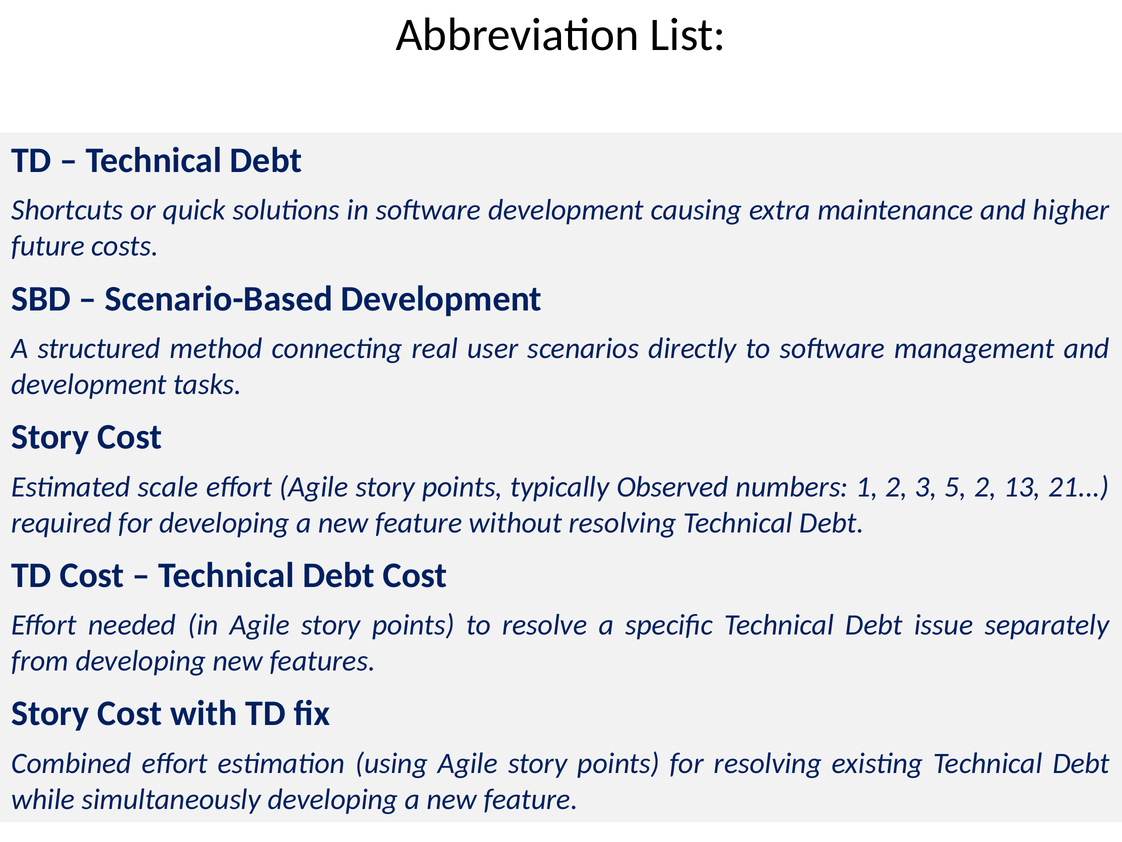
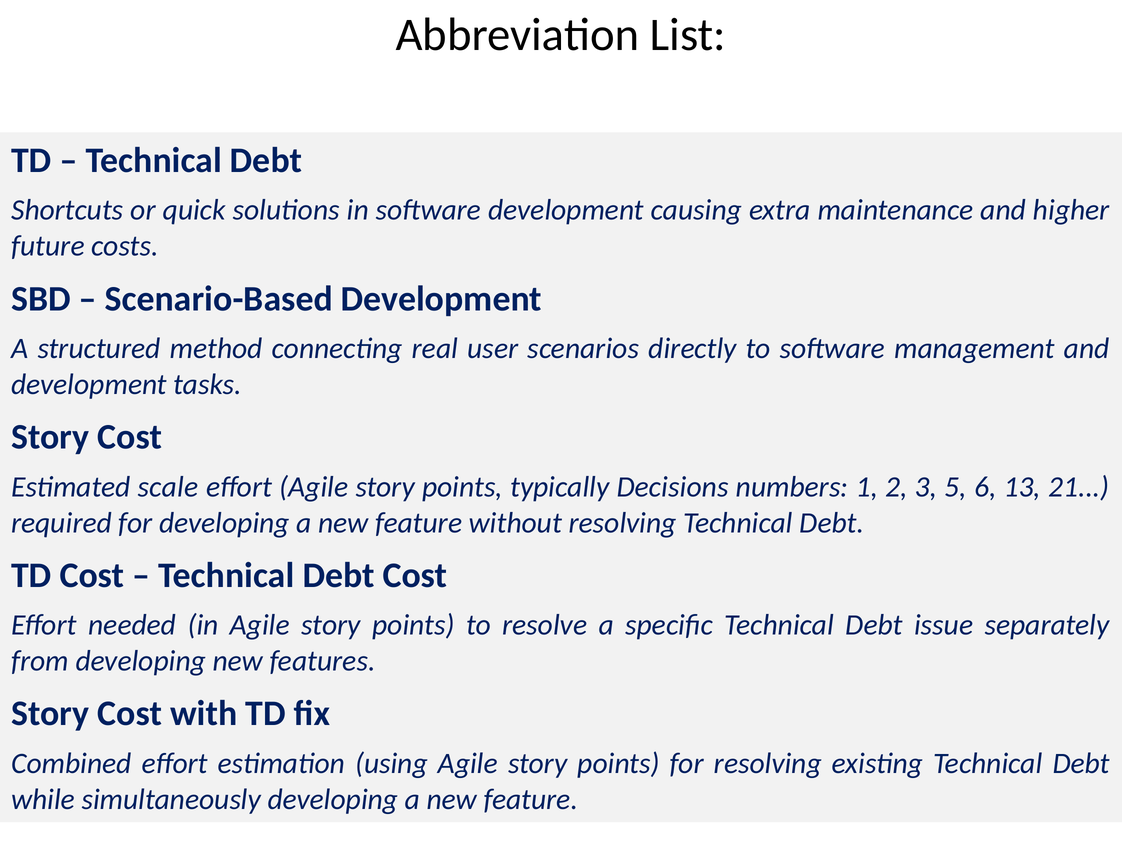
Observed: Observed -> Decisions
5 2: 2 -> 6
